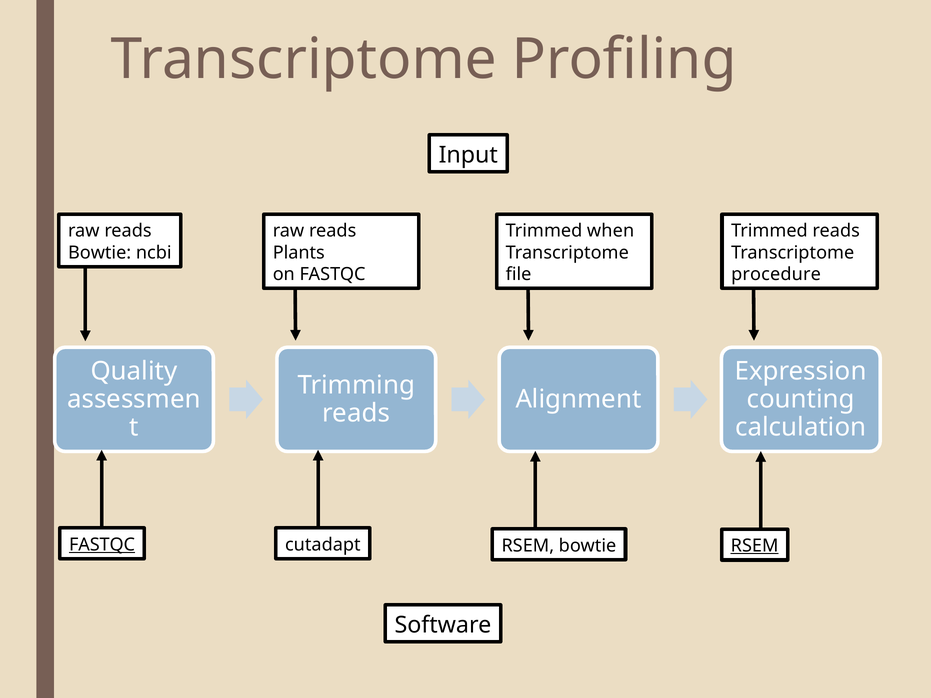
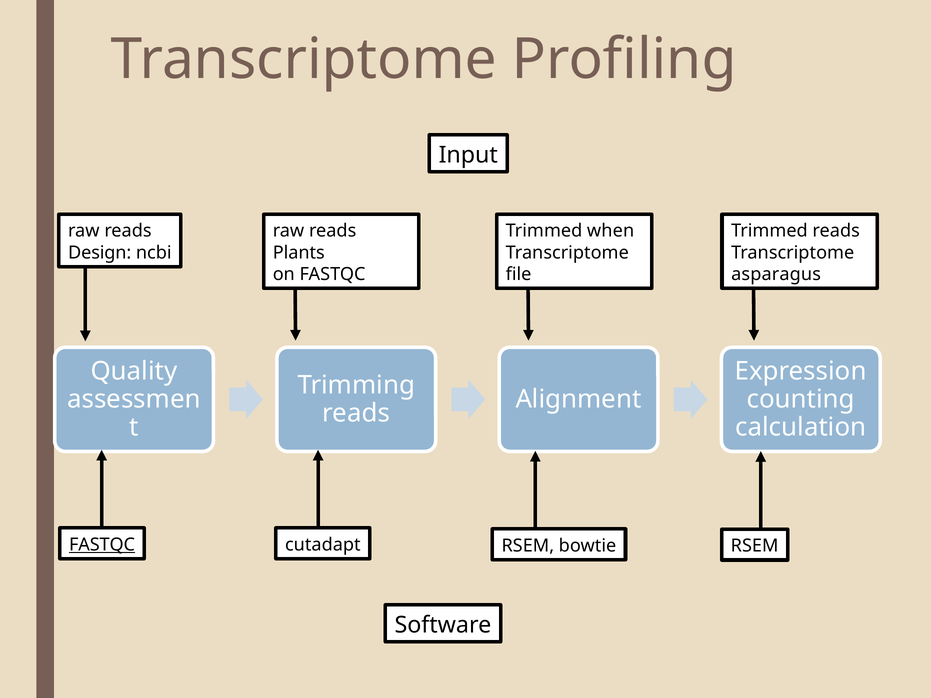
Bowtie at (100, 253): Bowtie -> Design
procedure: procedure -> asparagus
RSEM at (755, 546) underline: present -> none
